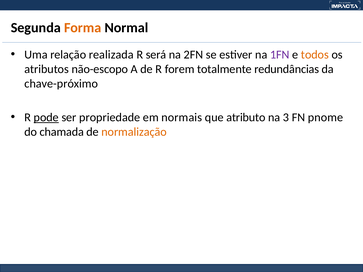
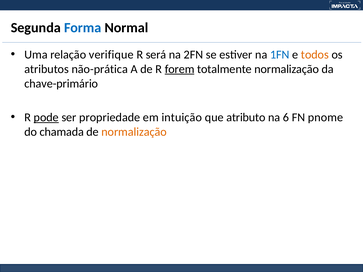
Forma colour: orange -> blue
realizada: realizada -> verifique
1FN colour: purple -> blue
não-escopo: não-escopo -> não-prática
forem underline: none -> present
totalmente redundâncias: redundâncias -> normalização
chave-próximo: chave-próximo -> chave-primário
normais: normais -> intuição
3: 3 -> 6
